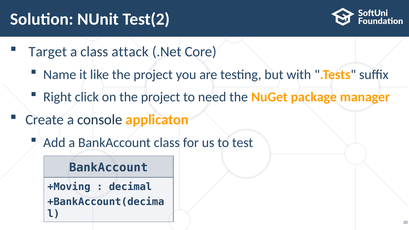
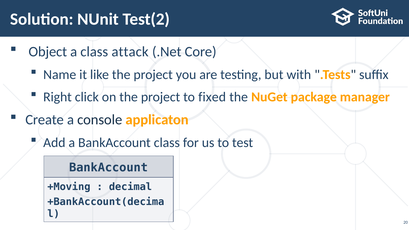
Target: Target -> Object
need: need -> fixed
